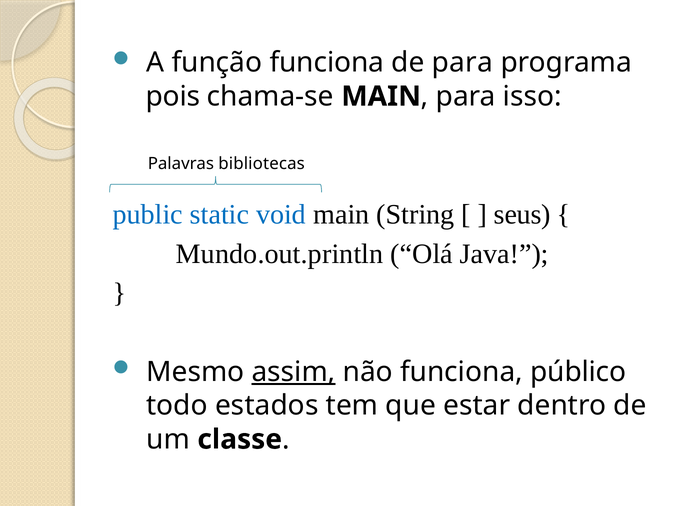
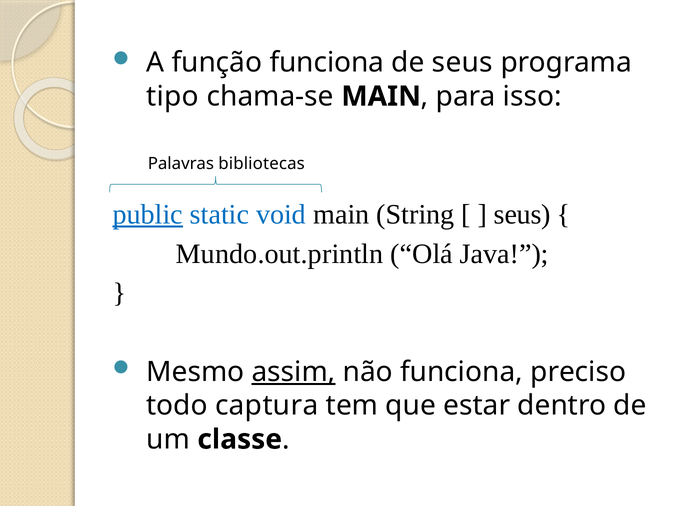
de para: para -> seus
pois: pois -> tipo
public underline: none -> present
público: público -> preciso
estados: estados -> captura
